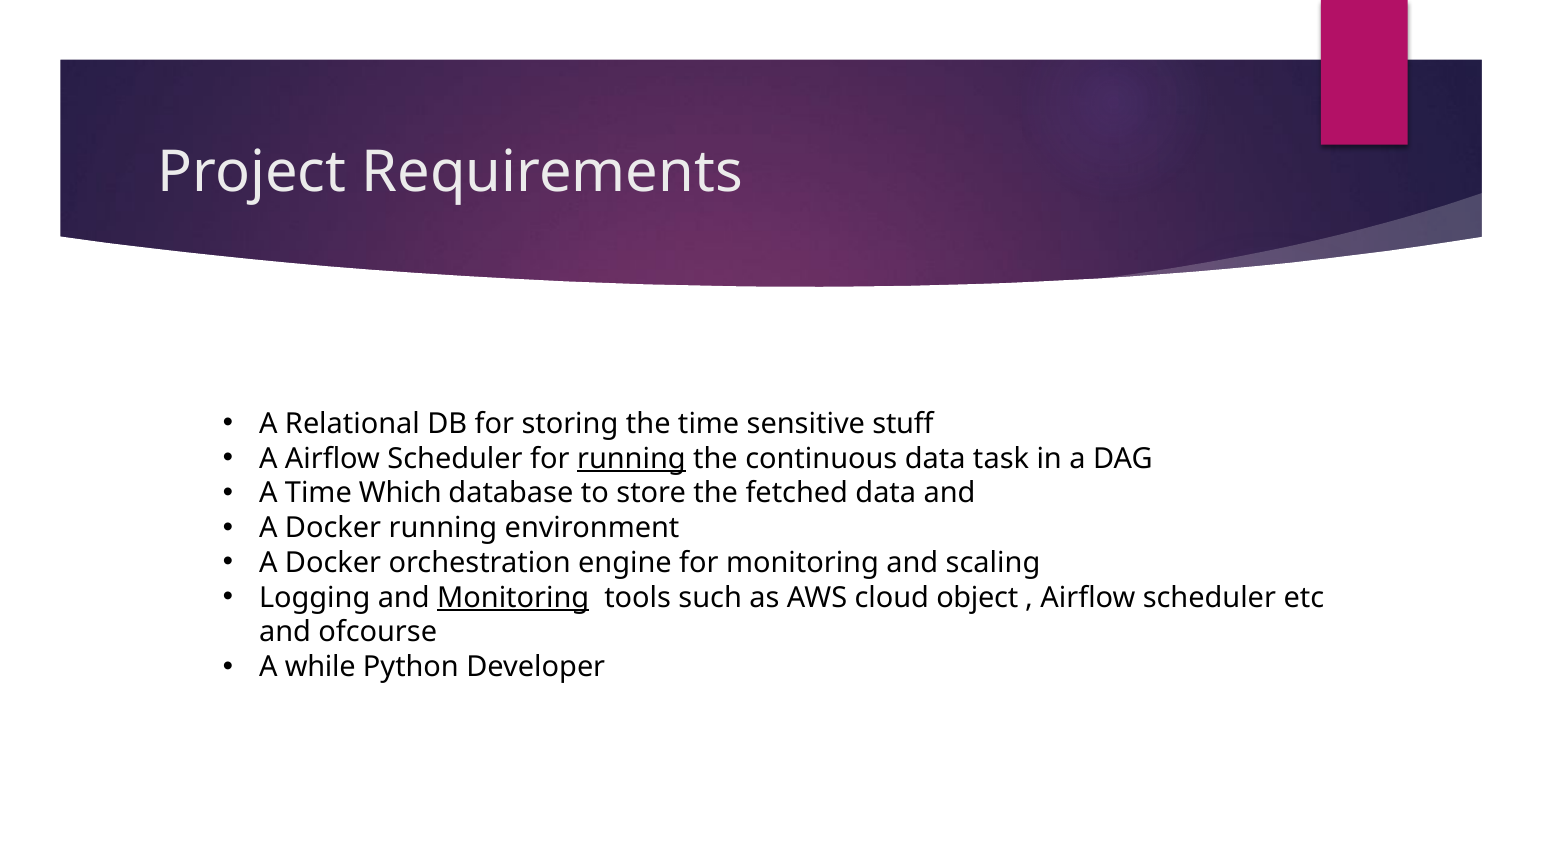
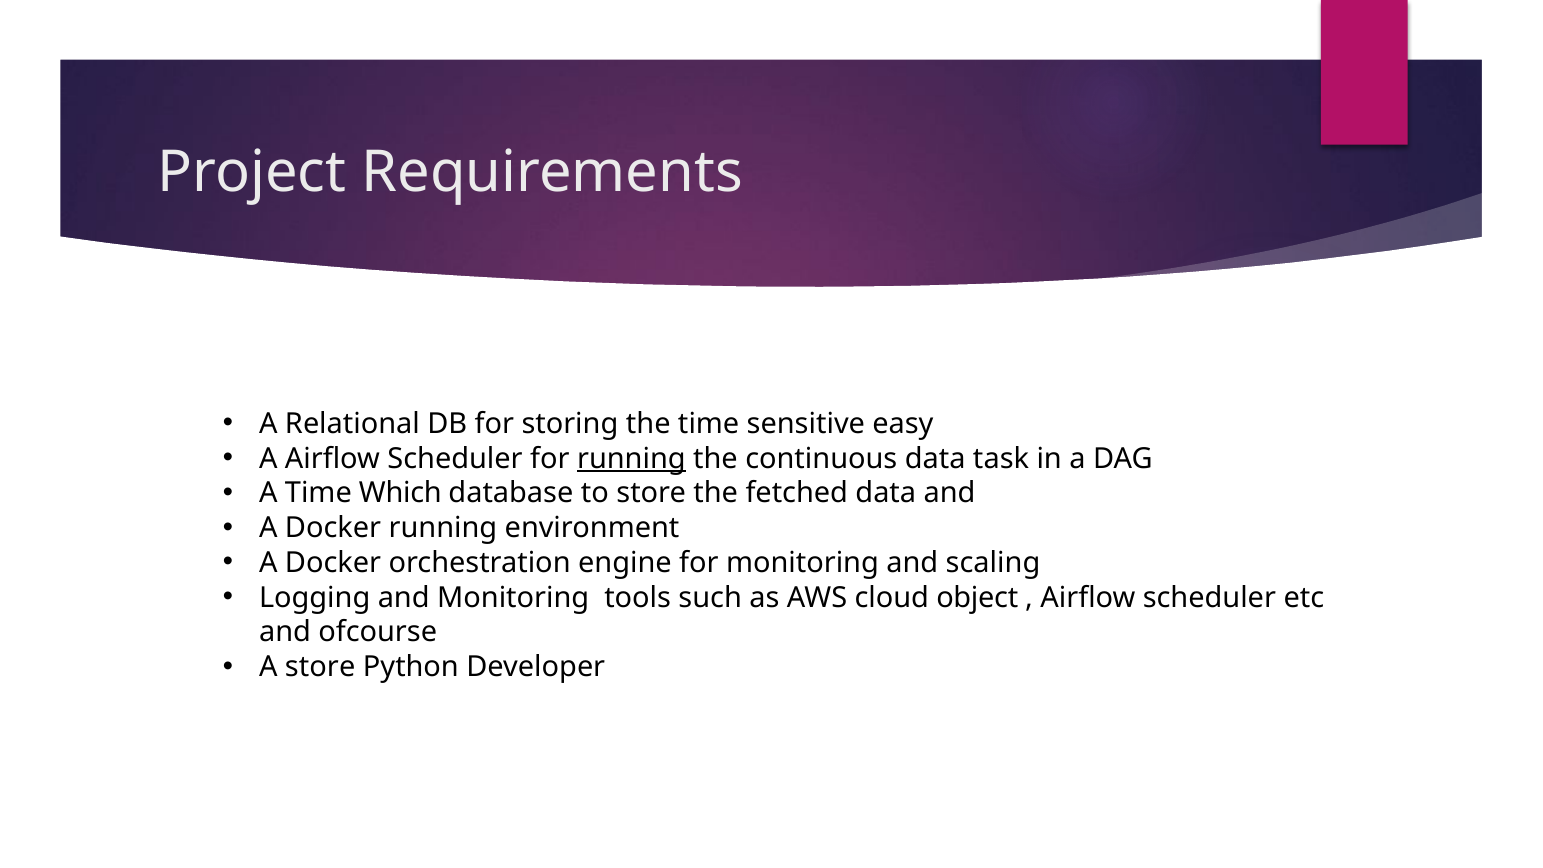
stuff: stuff -> easy
Monitoring at (513, 598) underline: present -> none
A while: while -> store
